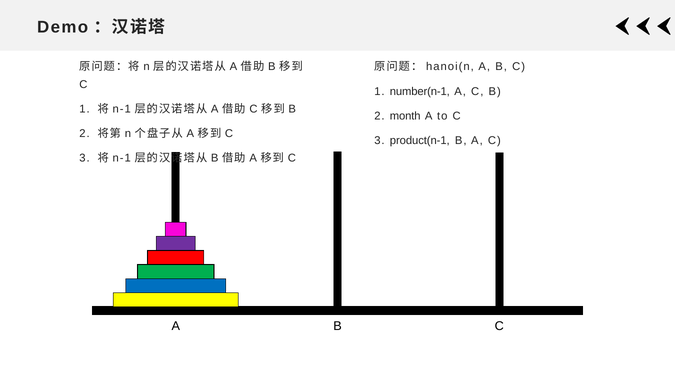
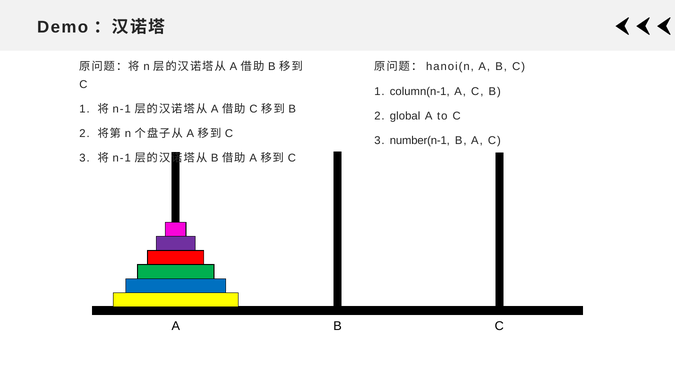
number(n-1: number(n-1 -> column(n-1
month: month -> global
product(n-1: product(n-1 -> number(n-1
